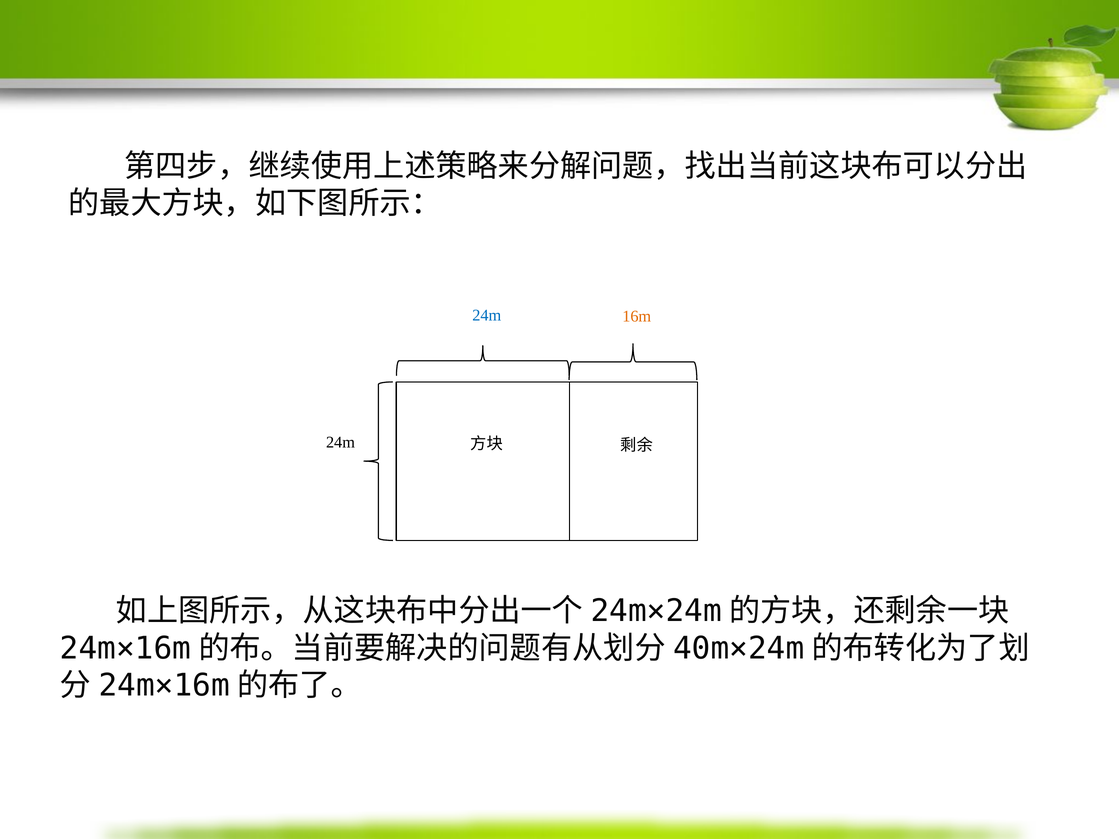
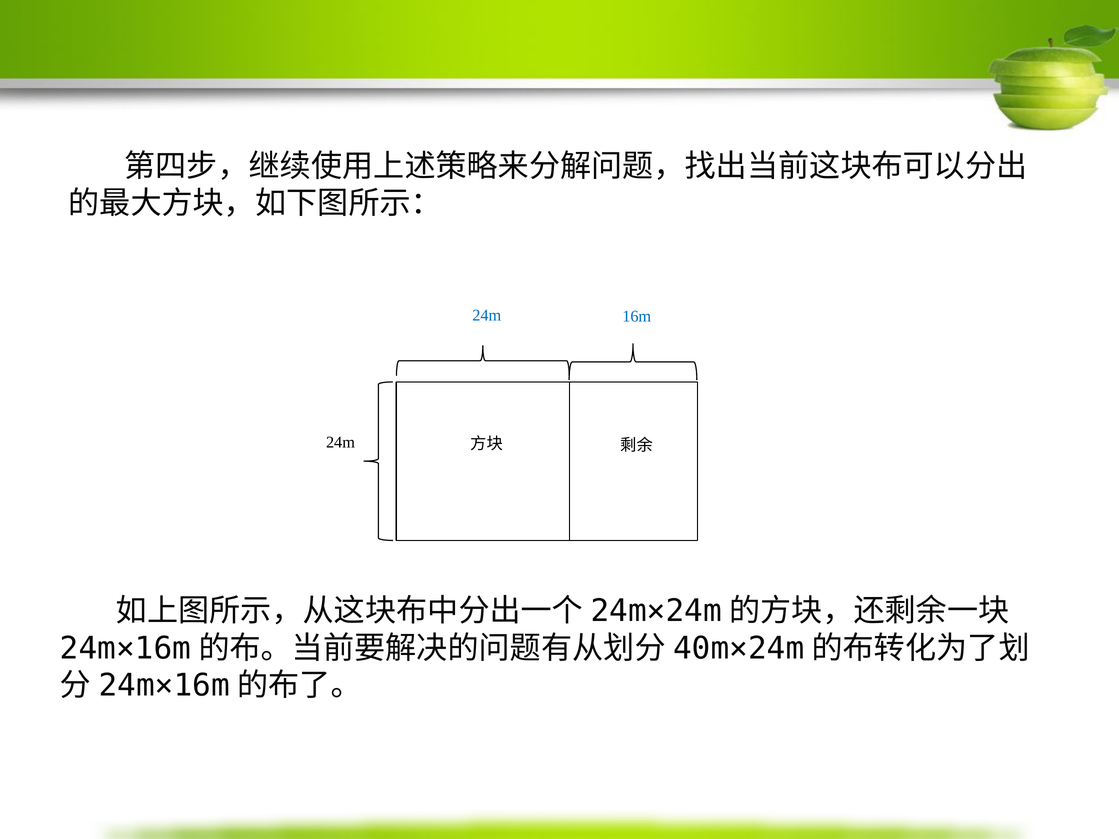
16m colour: orange -> blue
